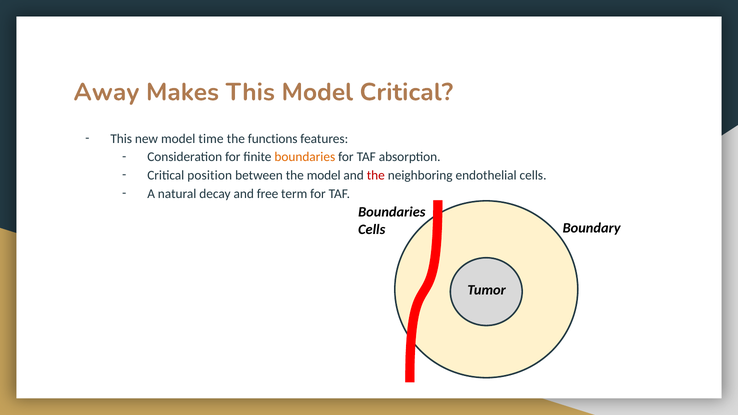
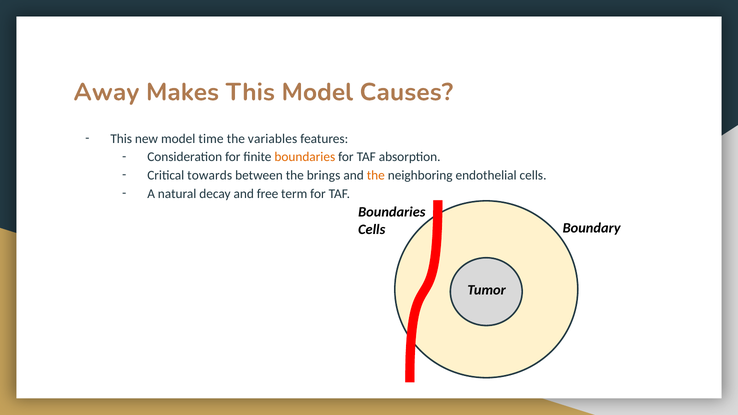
Model Critical: Critical -> Causes
functions: functions -> variables
position: position -> towards
the model: model -> brings
the at (376, 175) colour: red -> orange
